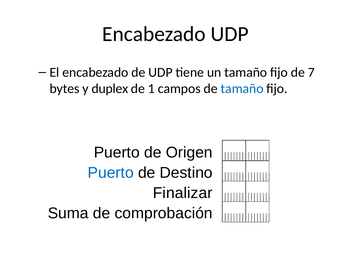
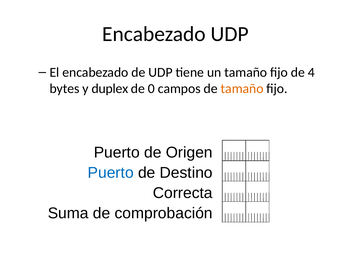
7: 7 -> 4
1: 1 -> 0
tamaño at (242, 89) colour: blue -> orange
Finalizar: Finalizar -> Correcta
